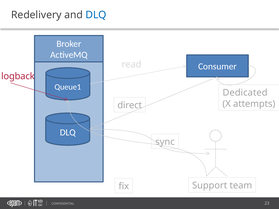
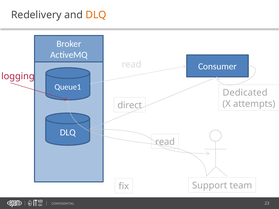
DLQ at (96, 15) colour: blue -> orange
logback: logback -> logging
sync at (165, 142): sync -> read
